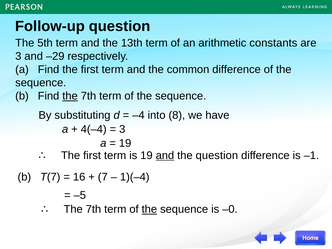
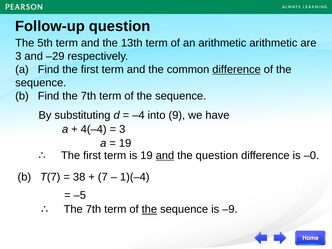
arithmetic constants: constants -> arithmetic
difference at (237, 69) underline: none -> present
the at (70, 96) underline: present -> none
8: 8 -> 9
–1: –1 -> –0
16: 16 -> 38
–0: –0 -> –9
